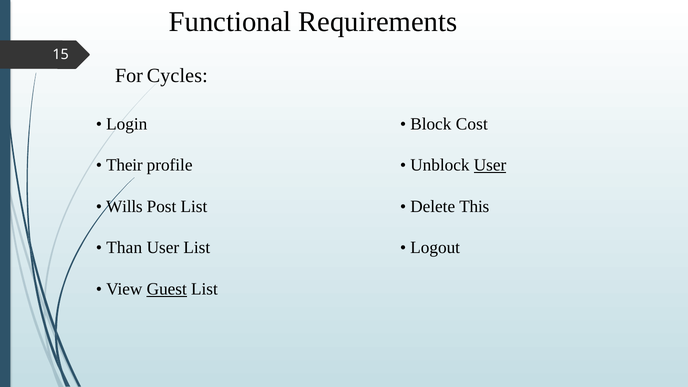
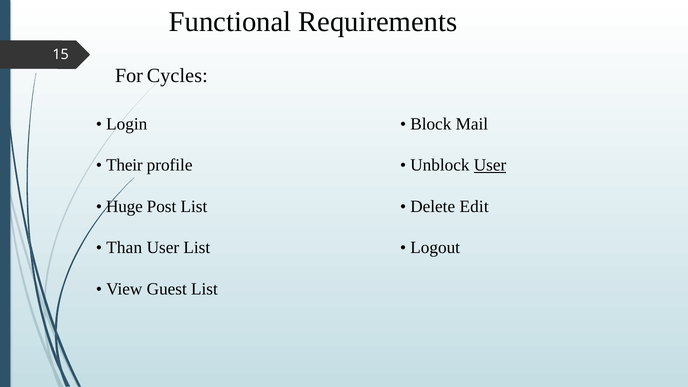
Cost: Cost -> Mail
Wills: Wills -> Huge
This: This -> Edit
Guest underline: present -> none
